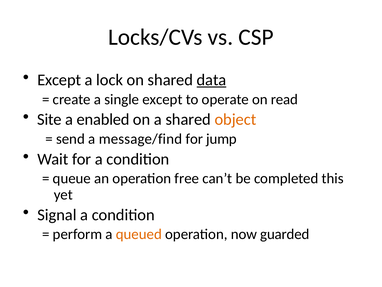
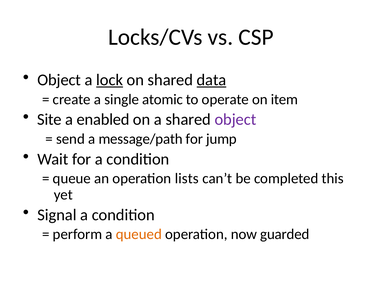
Except at (59, 80): Except -> Object
lock underline: none -> present
single except: except -> atomic
read: read -> item
object at (235, 119) colour: orange -> purple
message/find: message/find -> message/path
free: free -> lists
